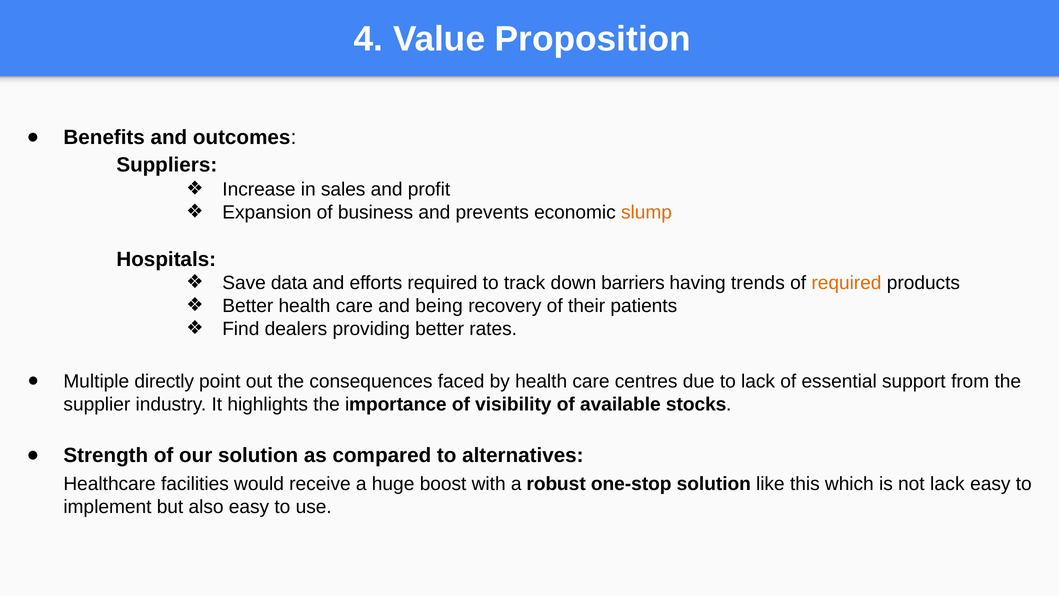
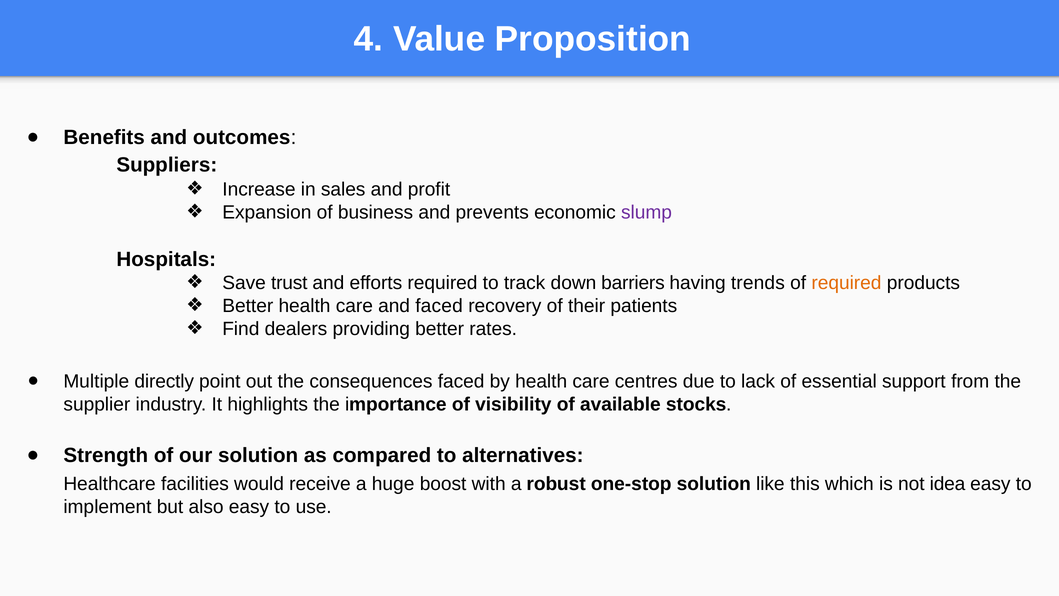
slump colour: orange -> purple
data: data -> trust
and being: being -> faced
not lack: lack -> idea
